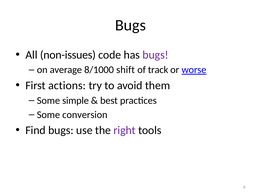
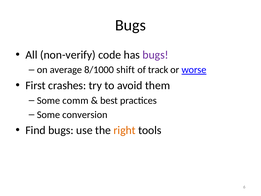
non-issues: non-issues -> non-verify
actions: actions -> crashes
simple: simple -> comm
right colour: purple -> orange
